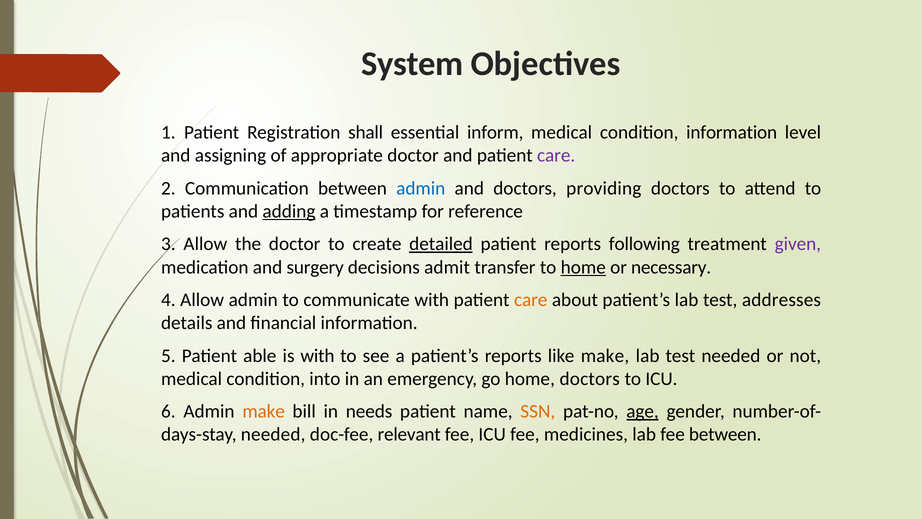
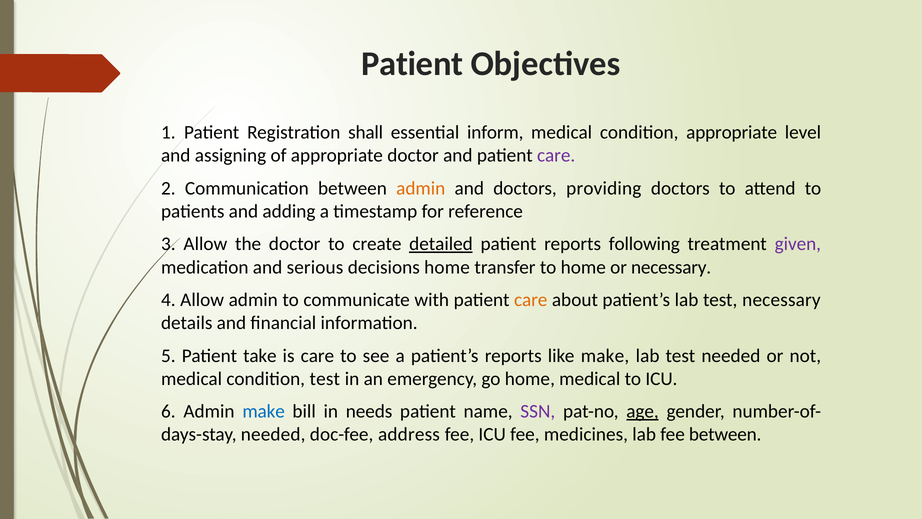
System at (412, 64): System -> Patient
condition information: information -> appropriate
admin at (421, 188) colour: blue -> orange
adding underline: present -> none
surgery: surgery -> serious
decisions admit: admit -> home
home at (583, 267) underline: present -> none
test addresses: addresses -> necessary
able: able -> take
is with: with -> care
condition into: into -> test
home doctors: doctors -> medical
make at (264, 411) colour: orange -> blue
SSN colour: orange -> purple
relevant: relevant -> address
